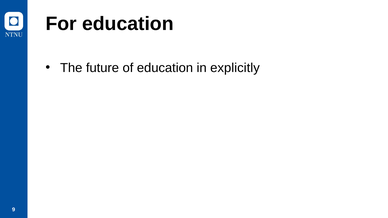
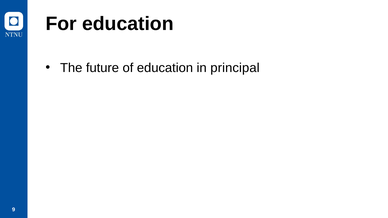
explicitly: explicitly -> principal
